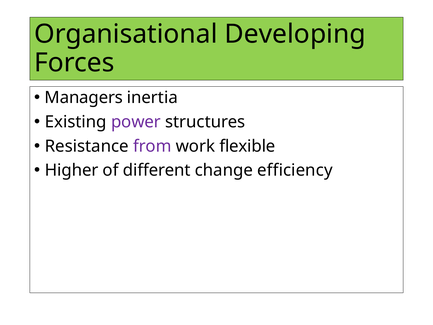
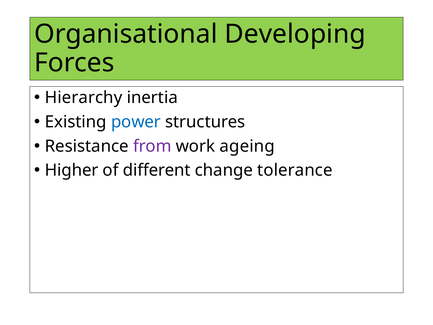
Managers: Managers -> Hierarchy
power colour: purple -> blue
flexible: flexible -> ageing
efficiency: efficiency -> tolerance
